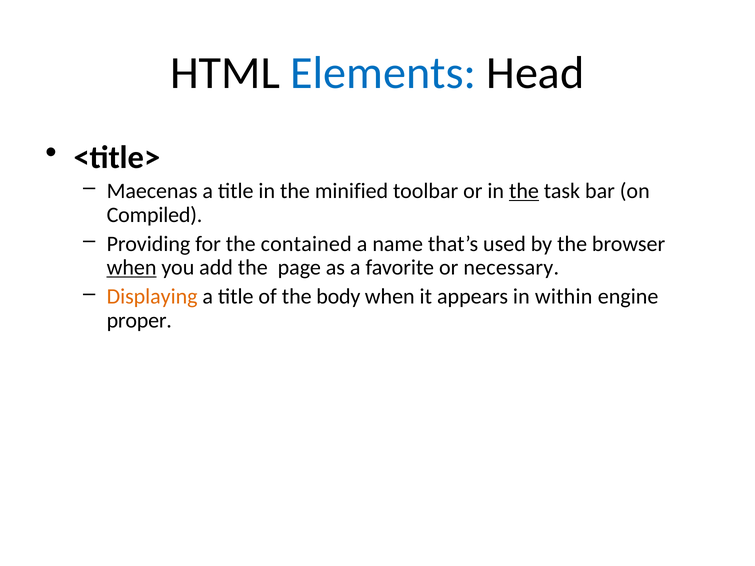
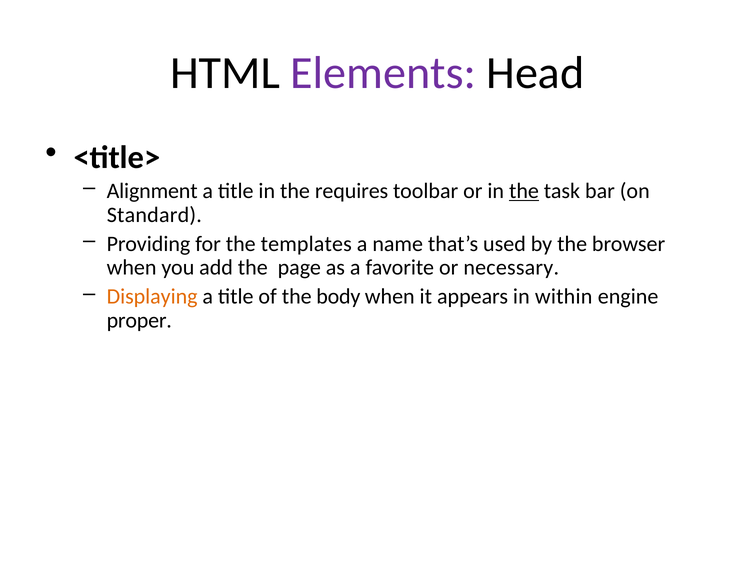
Elements colour: blue -> purple
Maecenas: Maecenas -> Alignment
minified: minified -> requires
Compiled: Compiled -> Standard
contained: contained -> templates
when at (132, 268) underline: present -> none
